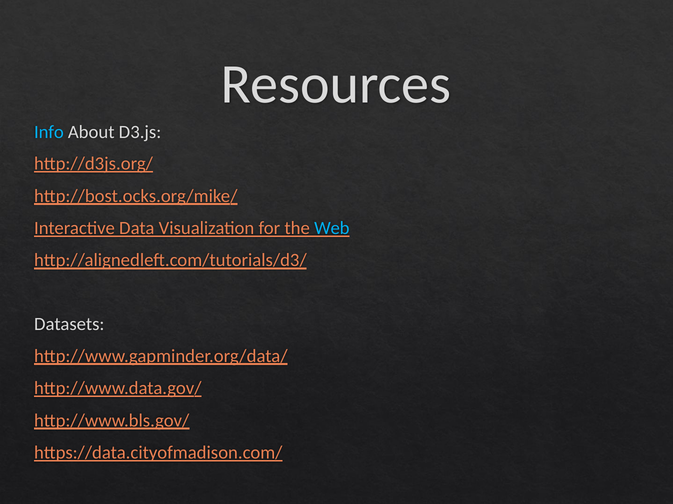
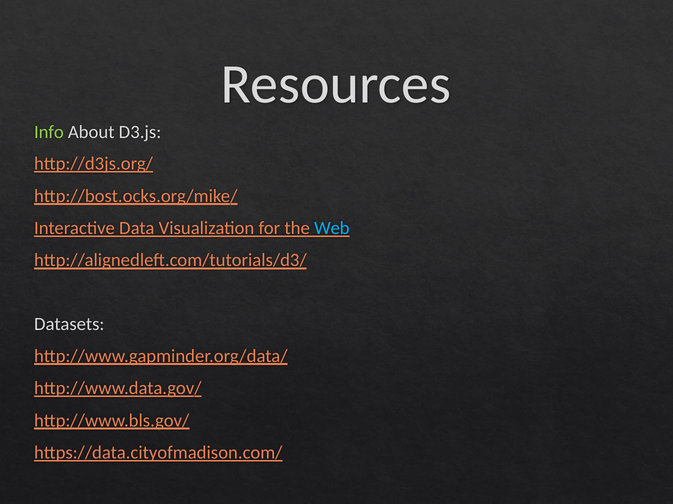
Info colour: light blue -> light green
